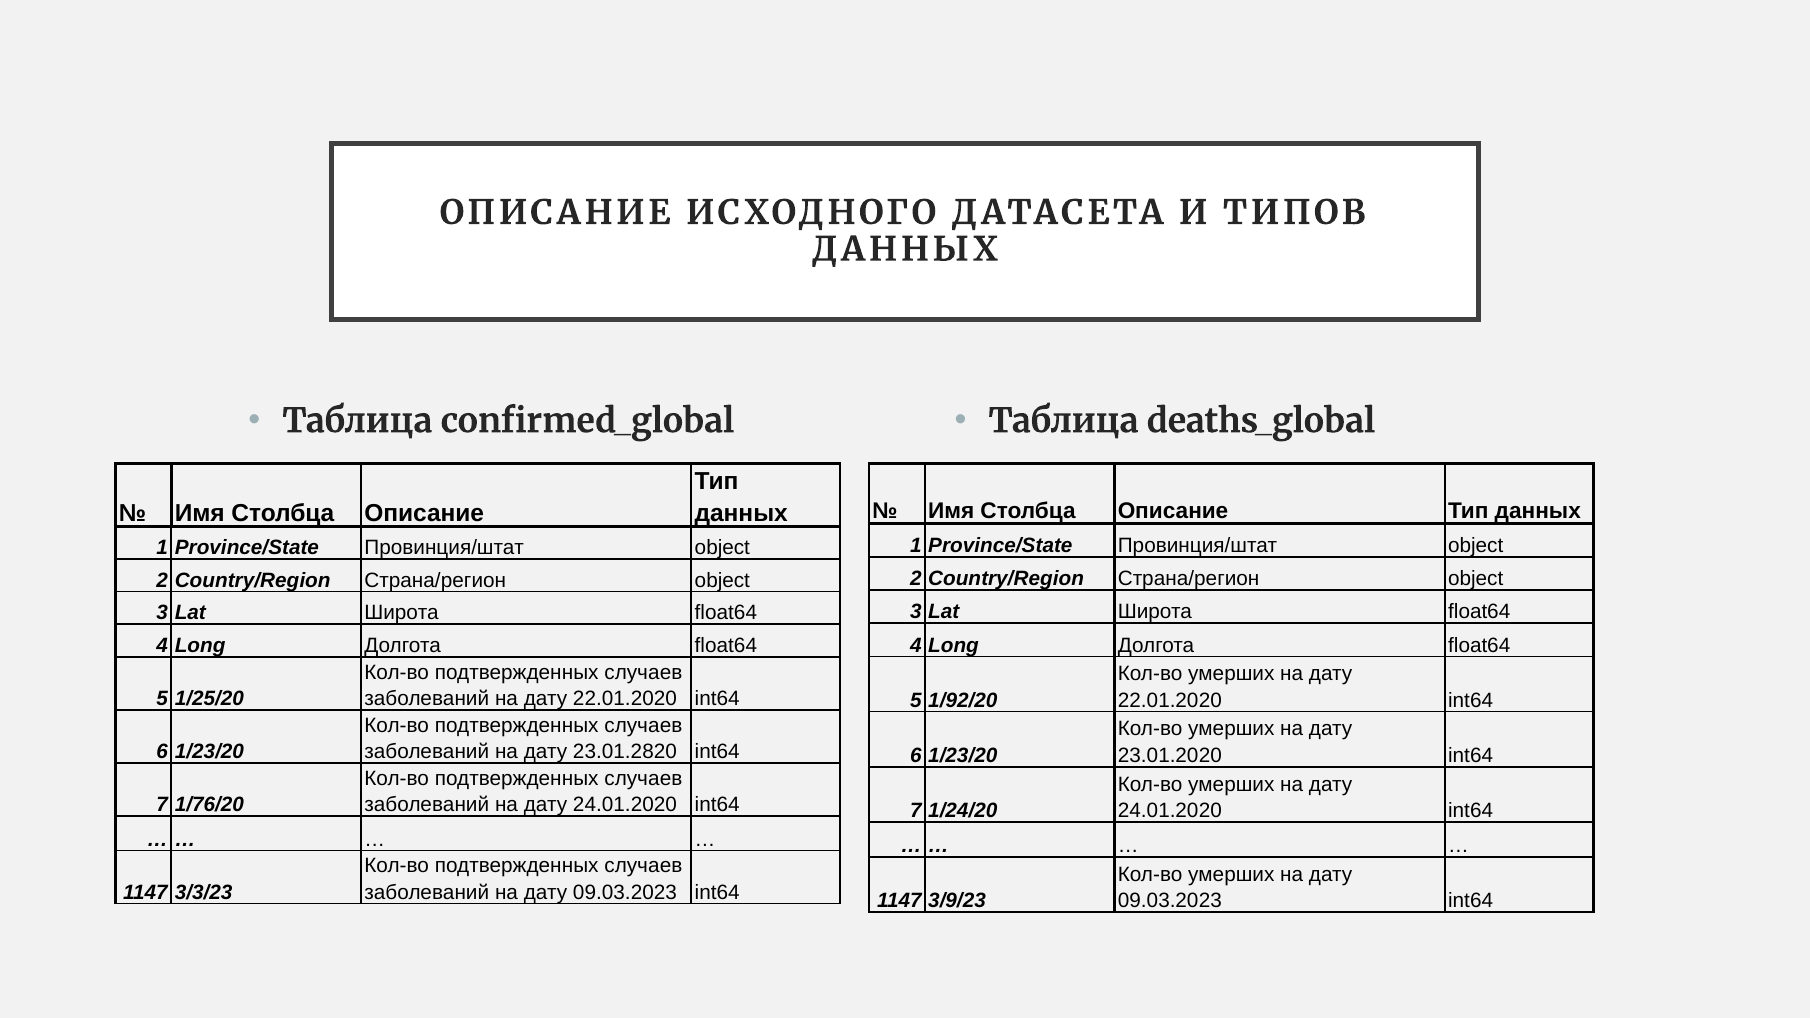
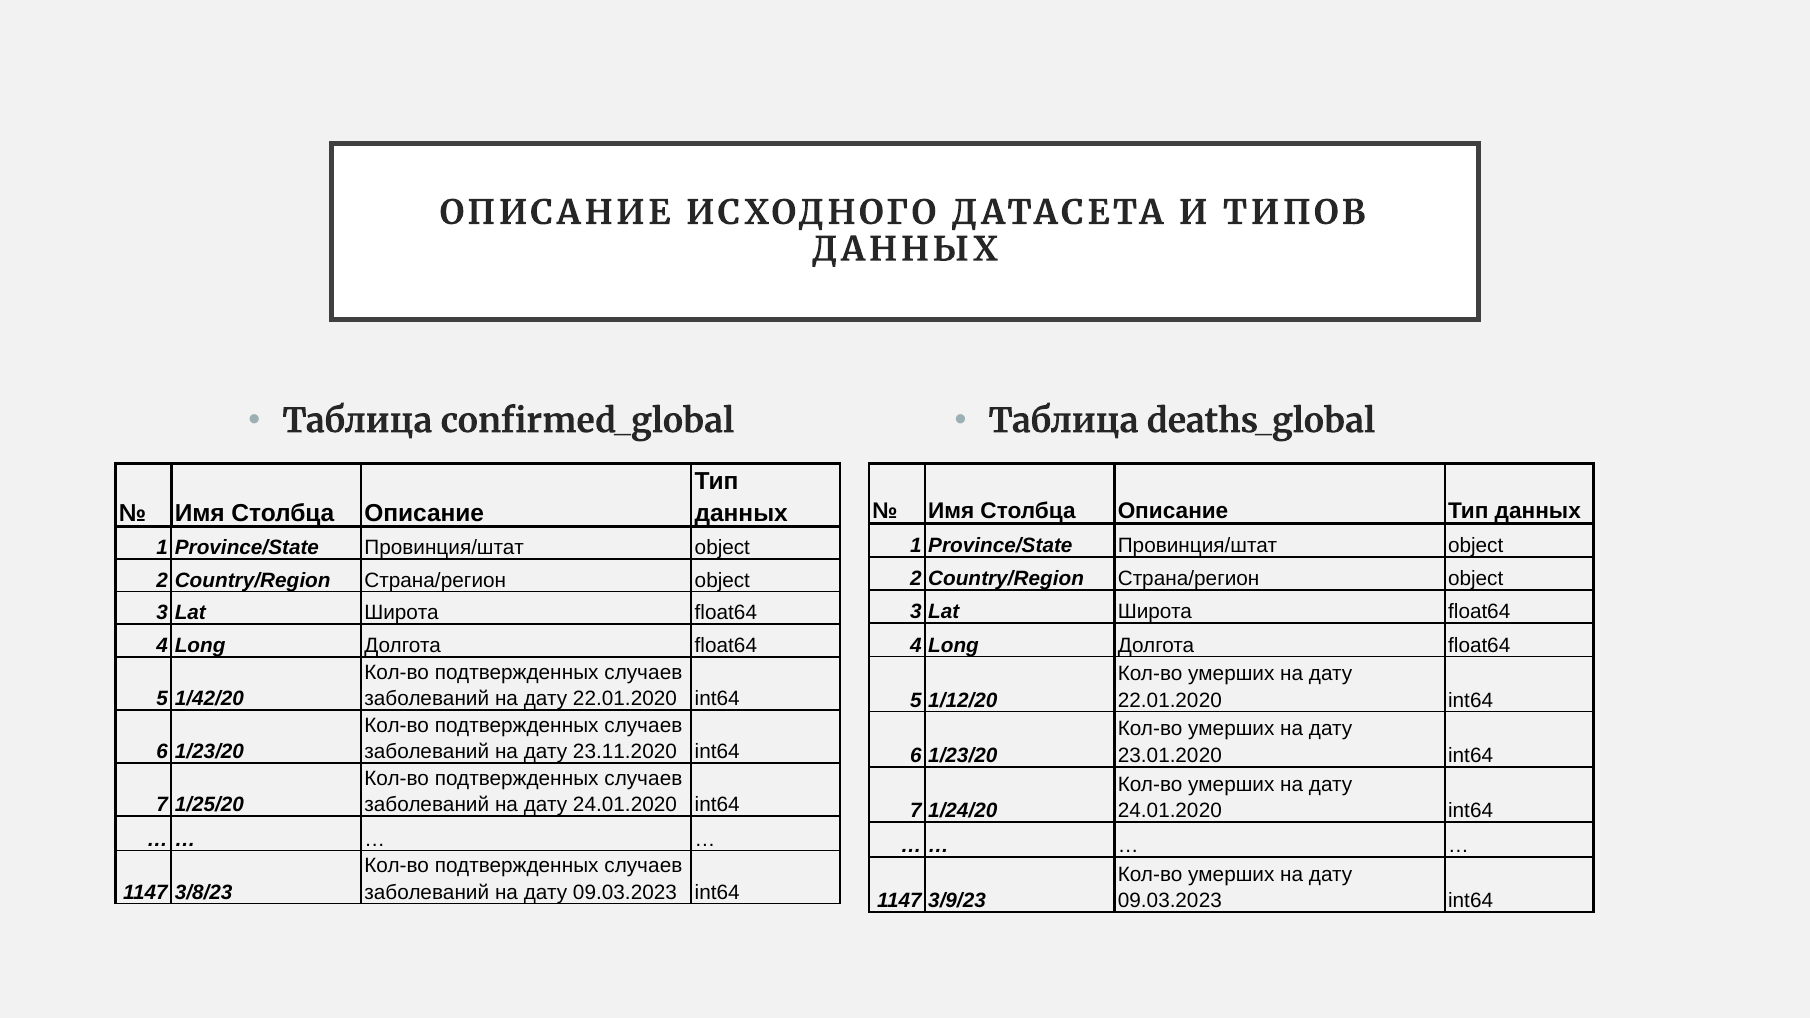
1/25/20: 1/25/20 -> 1/42/20
1/92/20: 1/92/20 -> 1/12/20
23.01.2820: 23.01.2820 -> 23.11.2020
1/76/20: 1/76/20 -> 1/25/20
3/3/23: 3/3/23 -> 3/8/23
